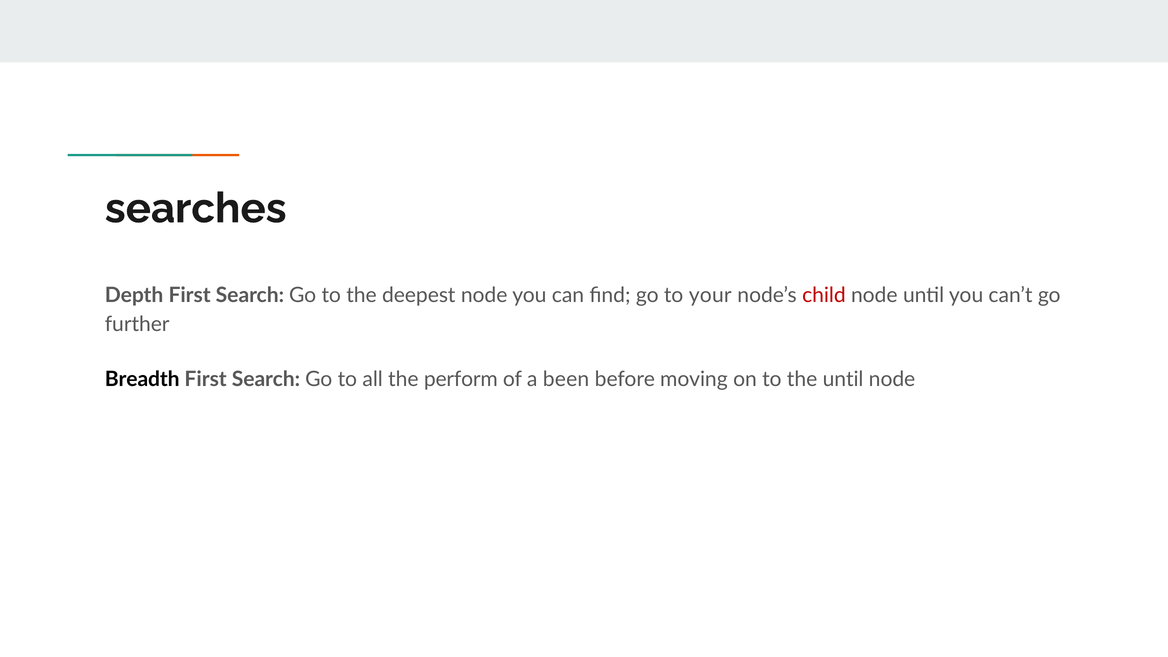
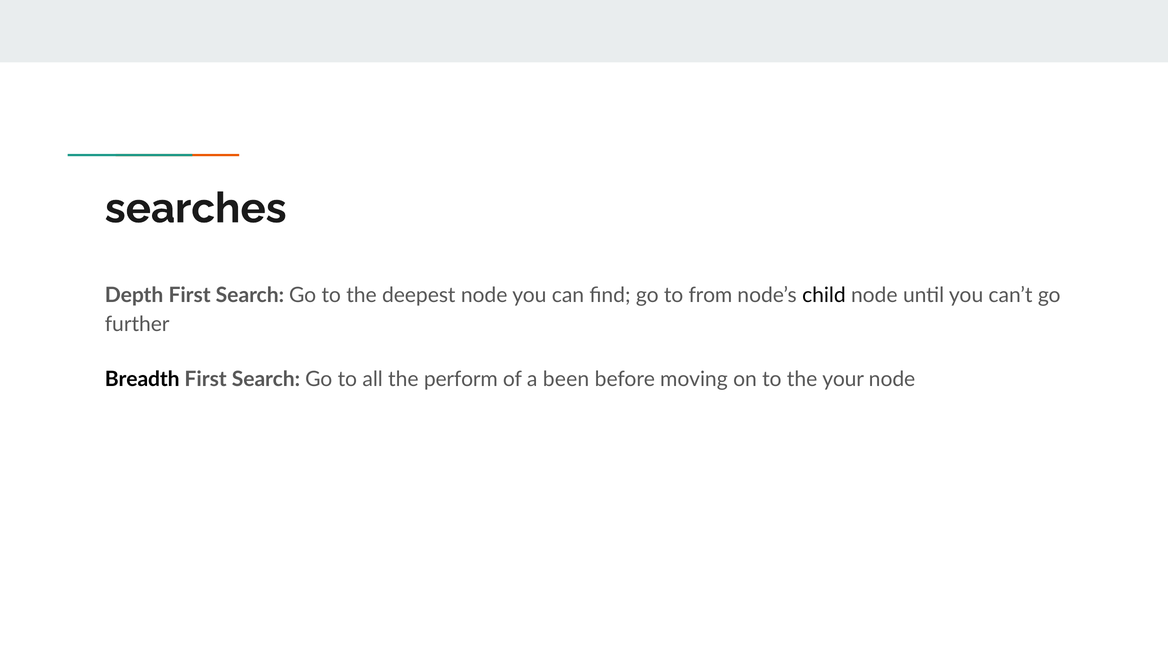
your: your -> from
child colour: red -> black
the until: until -> your
